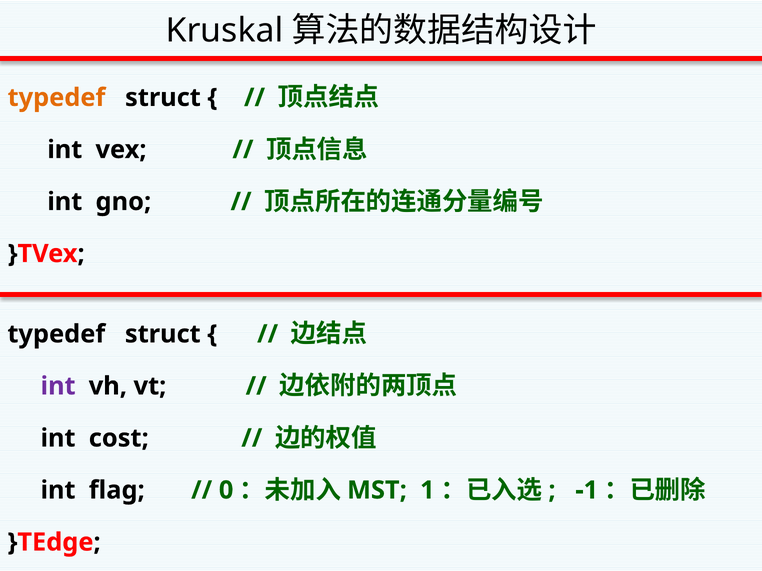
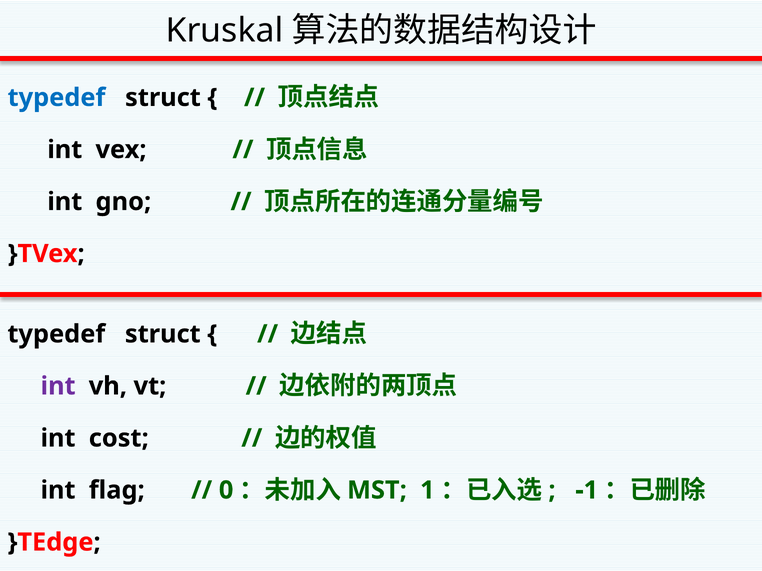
typedef at (56, 98) colour: orange -> blue
